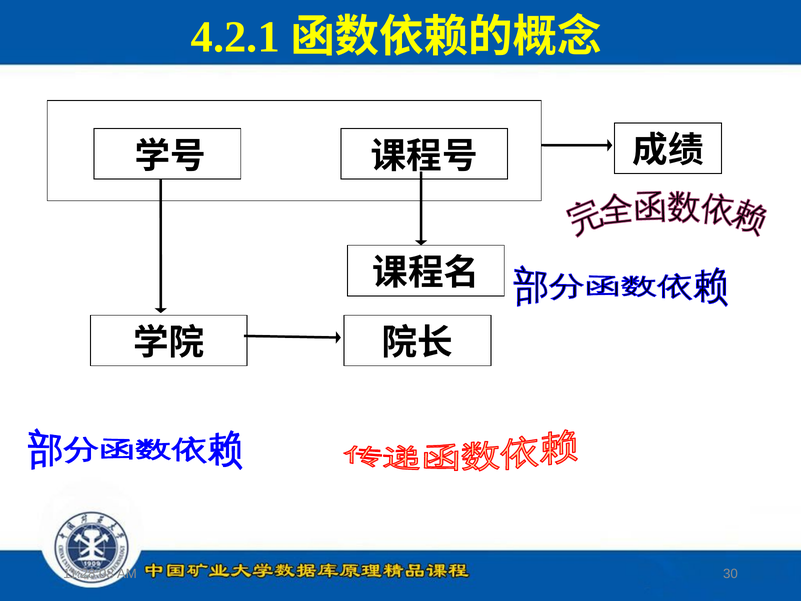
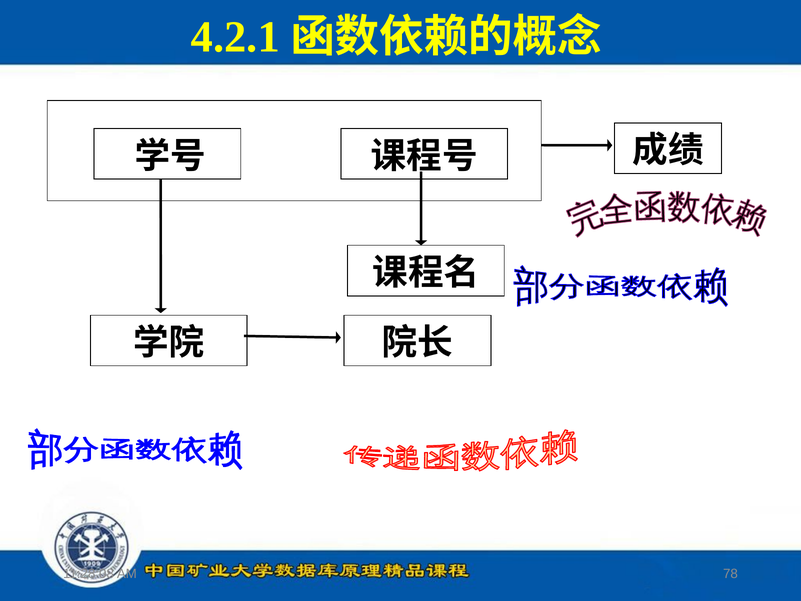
30: 30 -> 78
